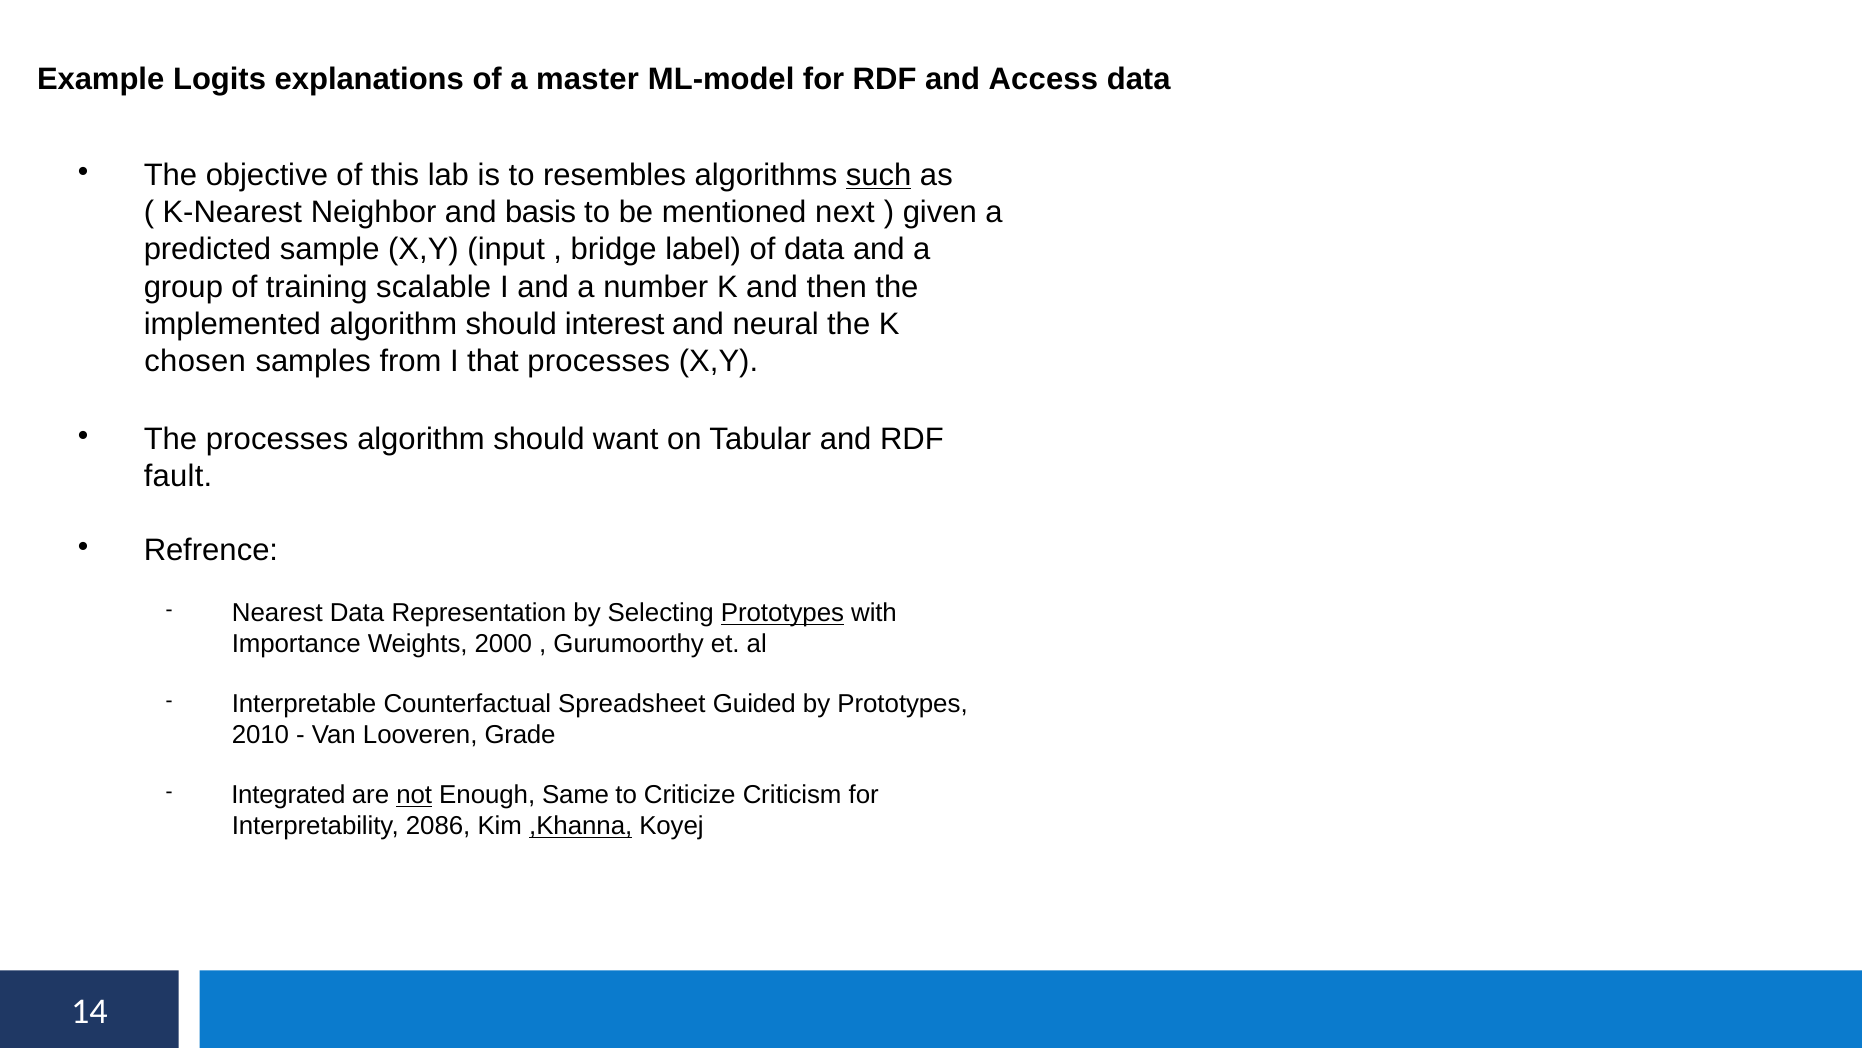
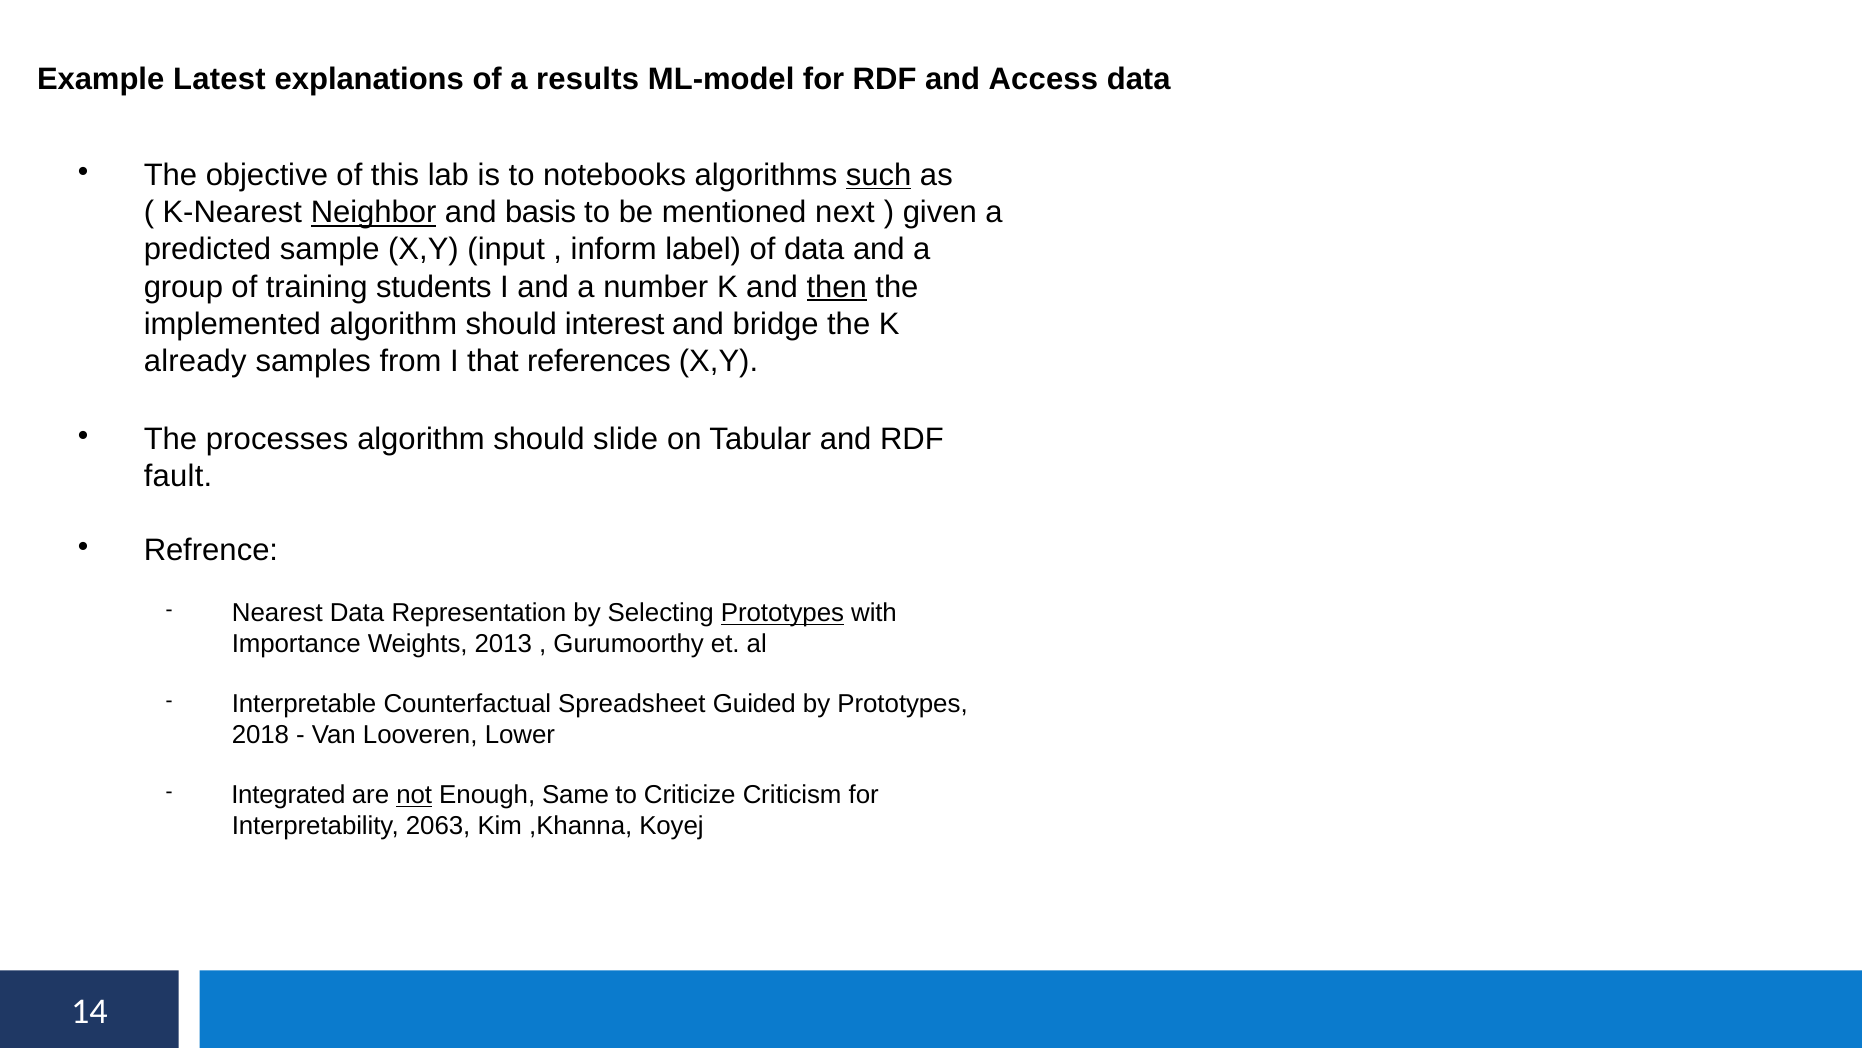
Logits: Logits -> Latest
master: master -> results
resembles: resembles -> notebooks
Neighbor underline: none -> present
bridge: bridge -> inform
scalable: scalable -> students
then underline: none -> present
neural: neural -> bridge
chosen: chosen -> already
that processes: processes -> references
want: want -> slide
2000: 2000 -> 2013
2010: 2010 -> 2018
Grade: Grade -> Lower
2086: 2086 -> 2063
,Khanna underline: present -> none
